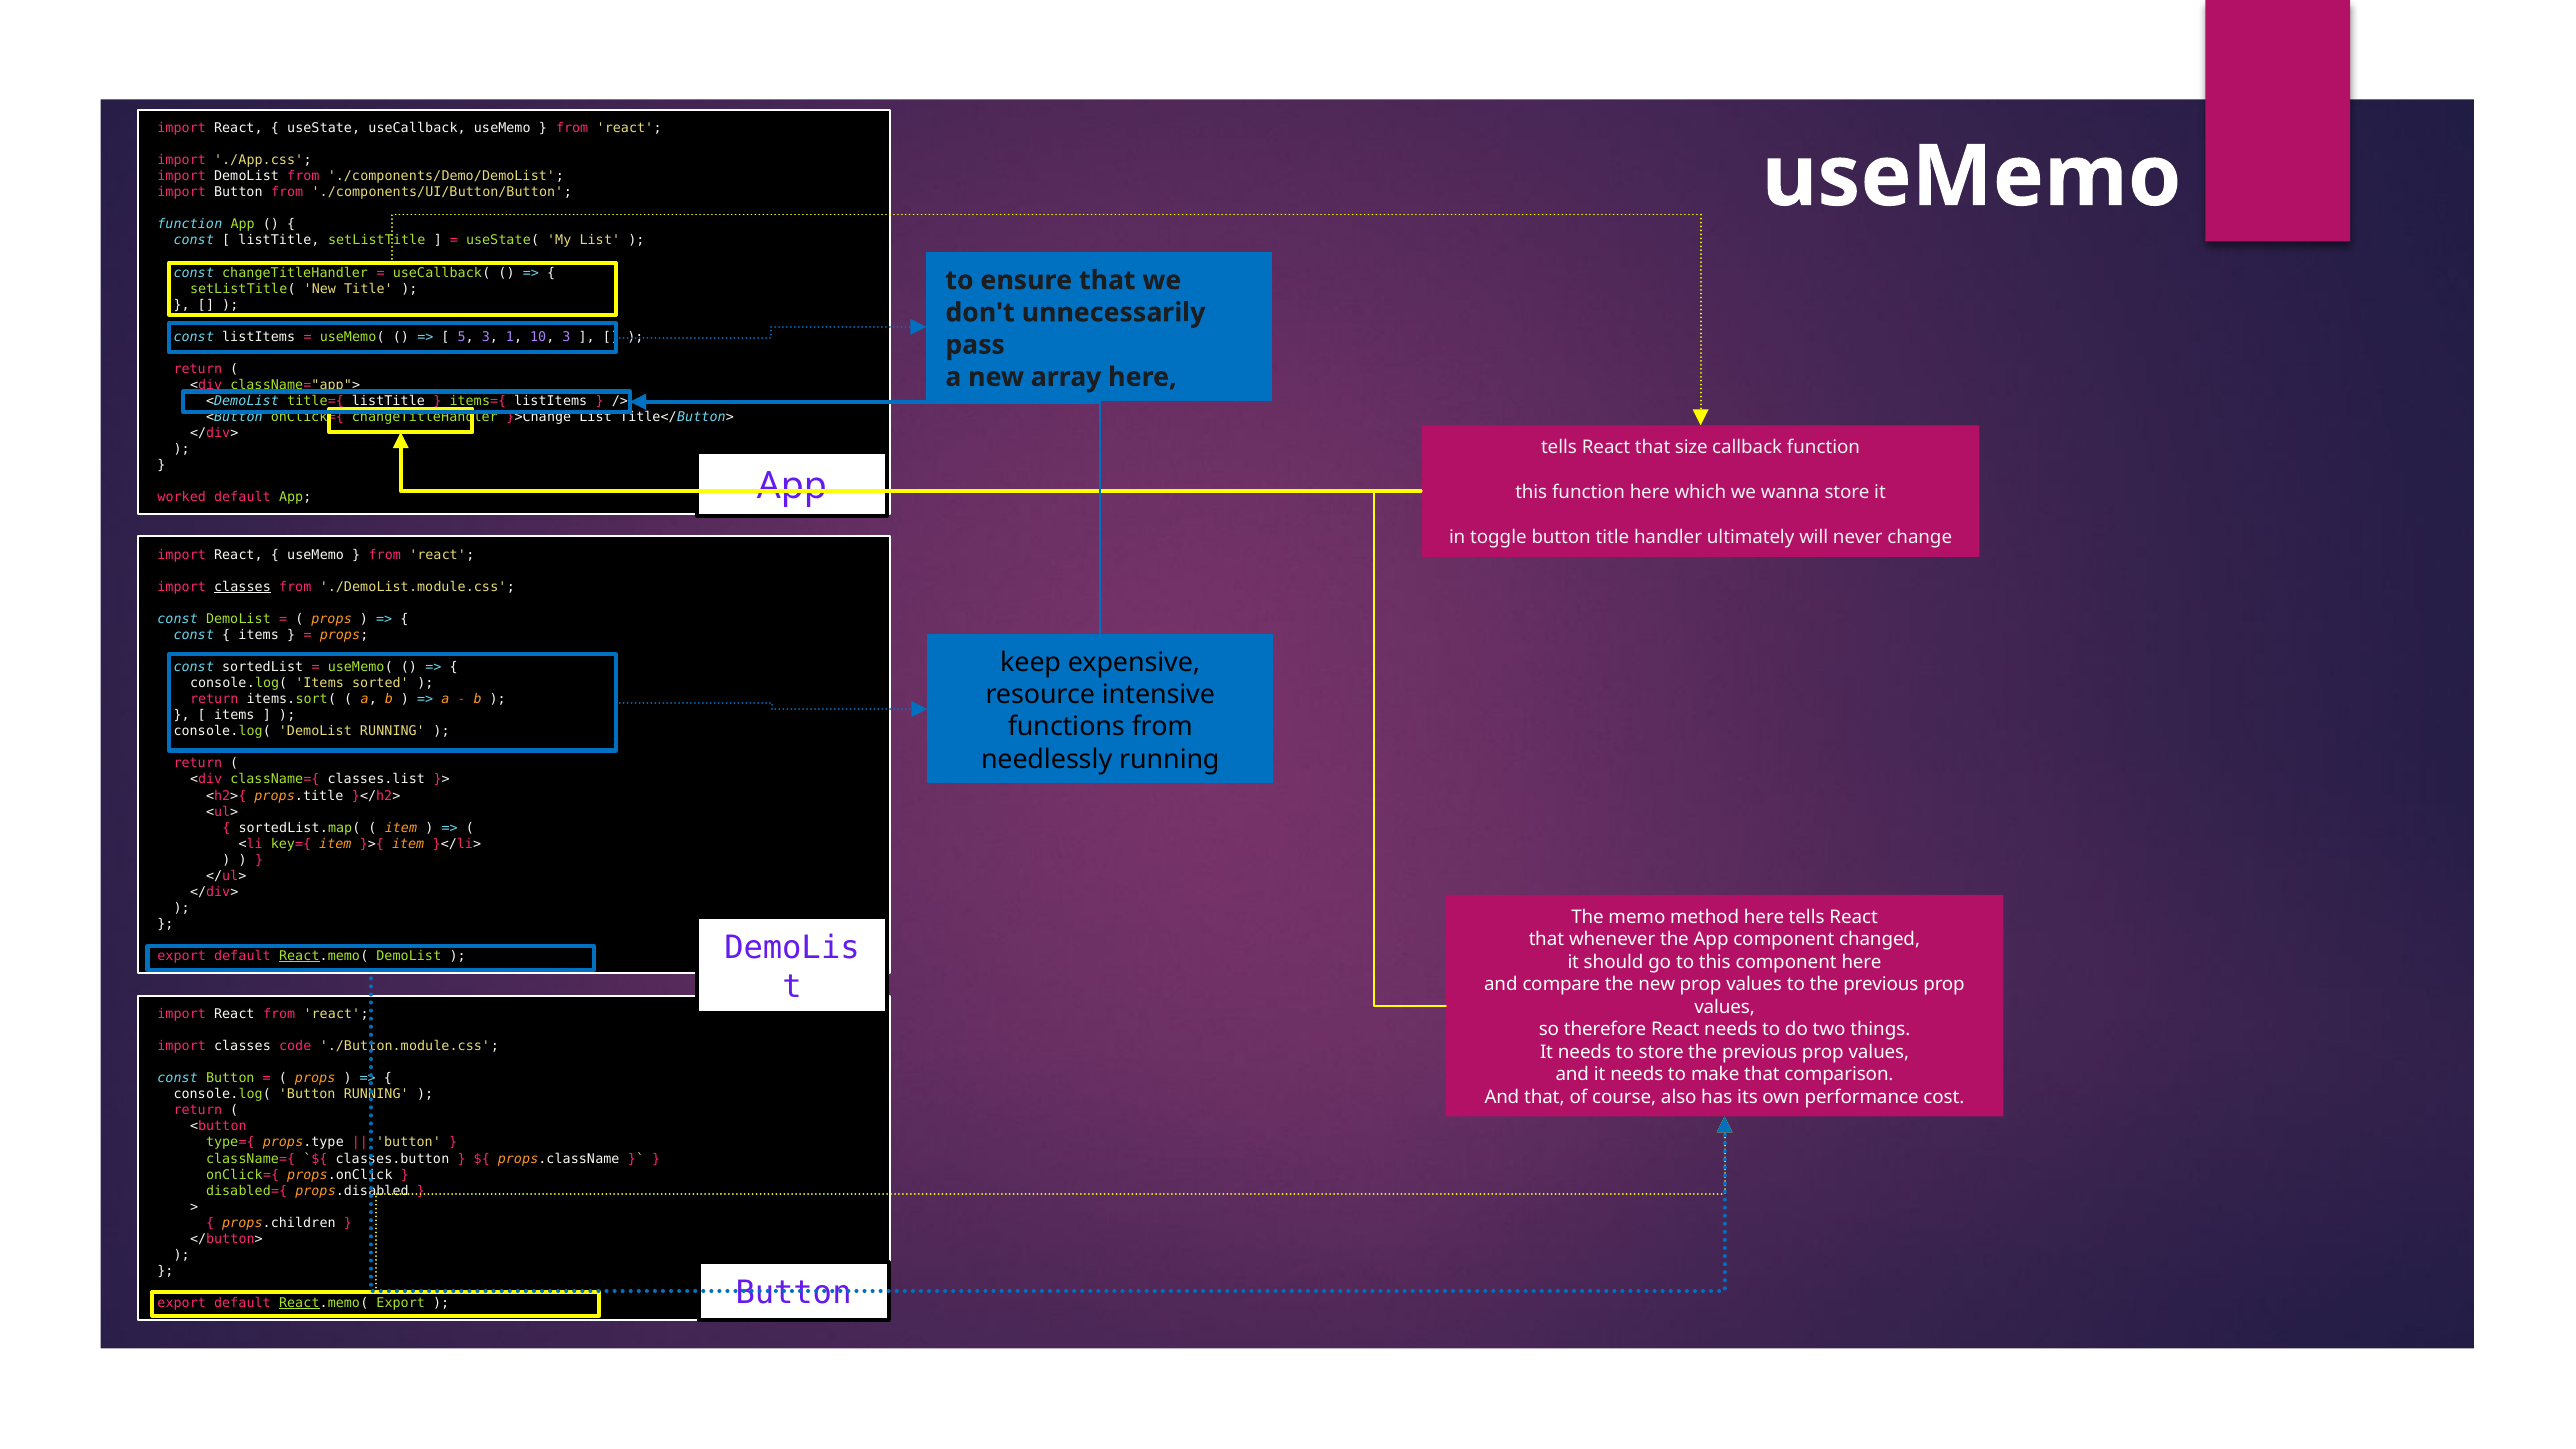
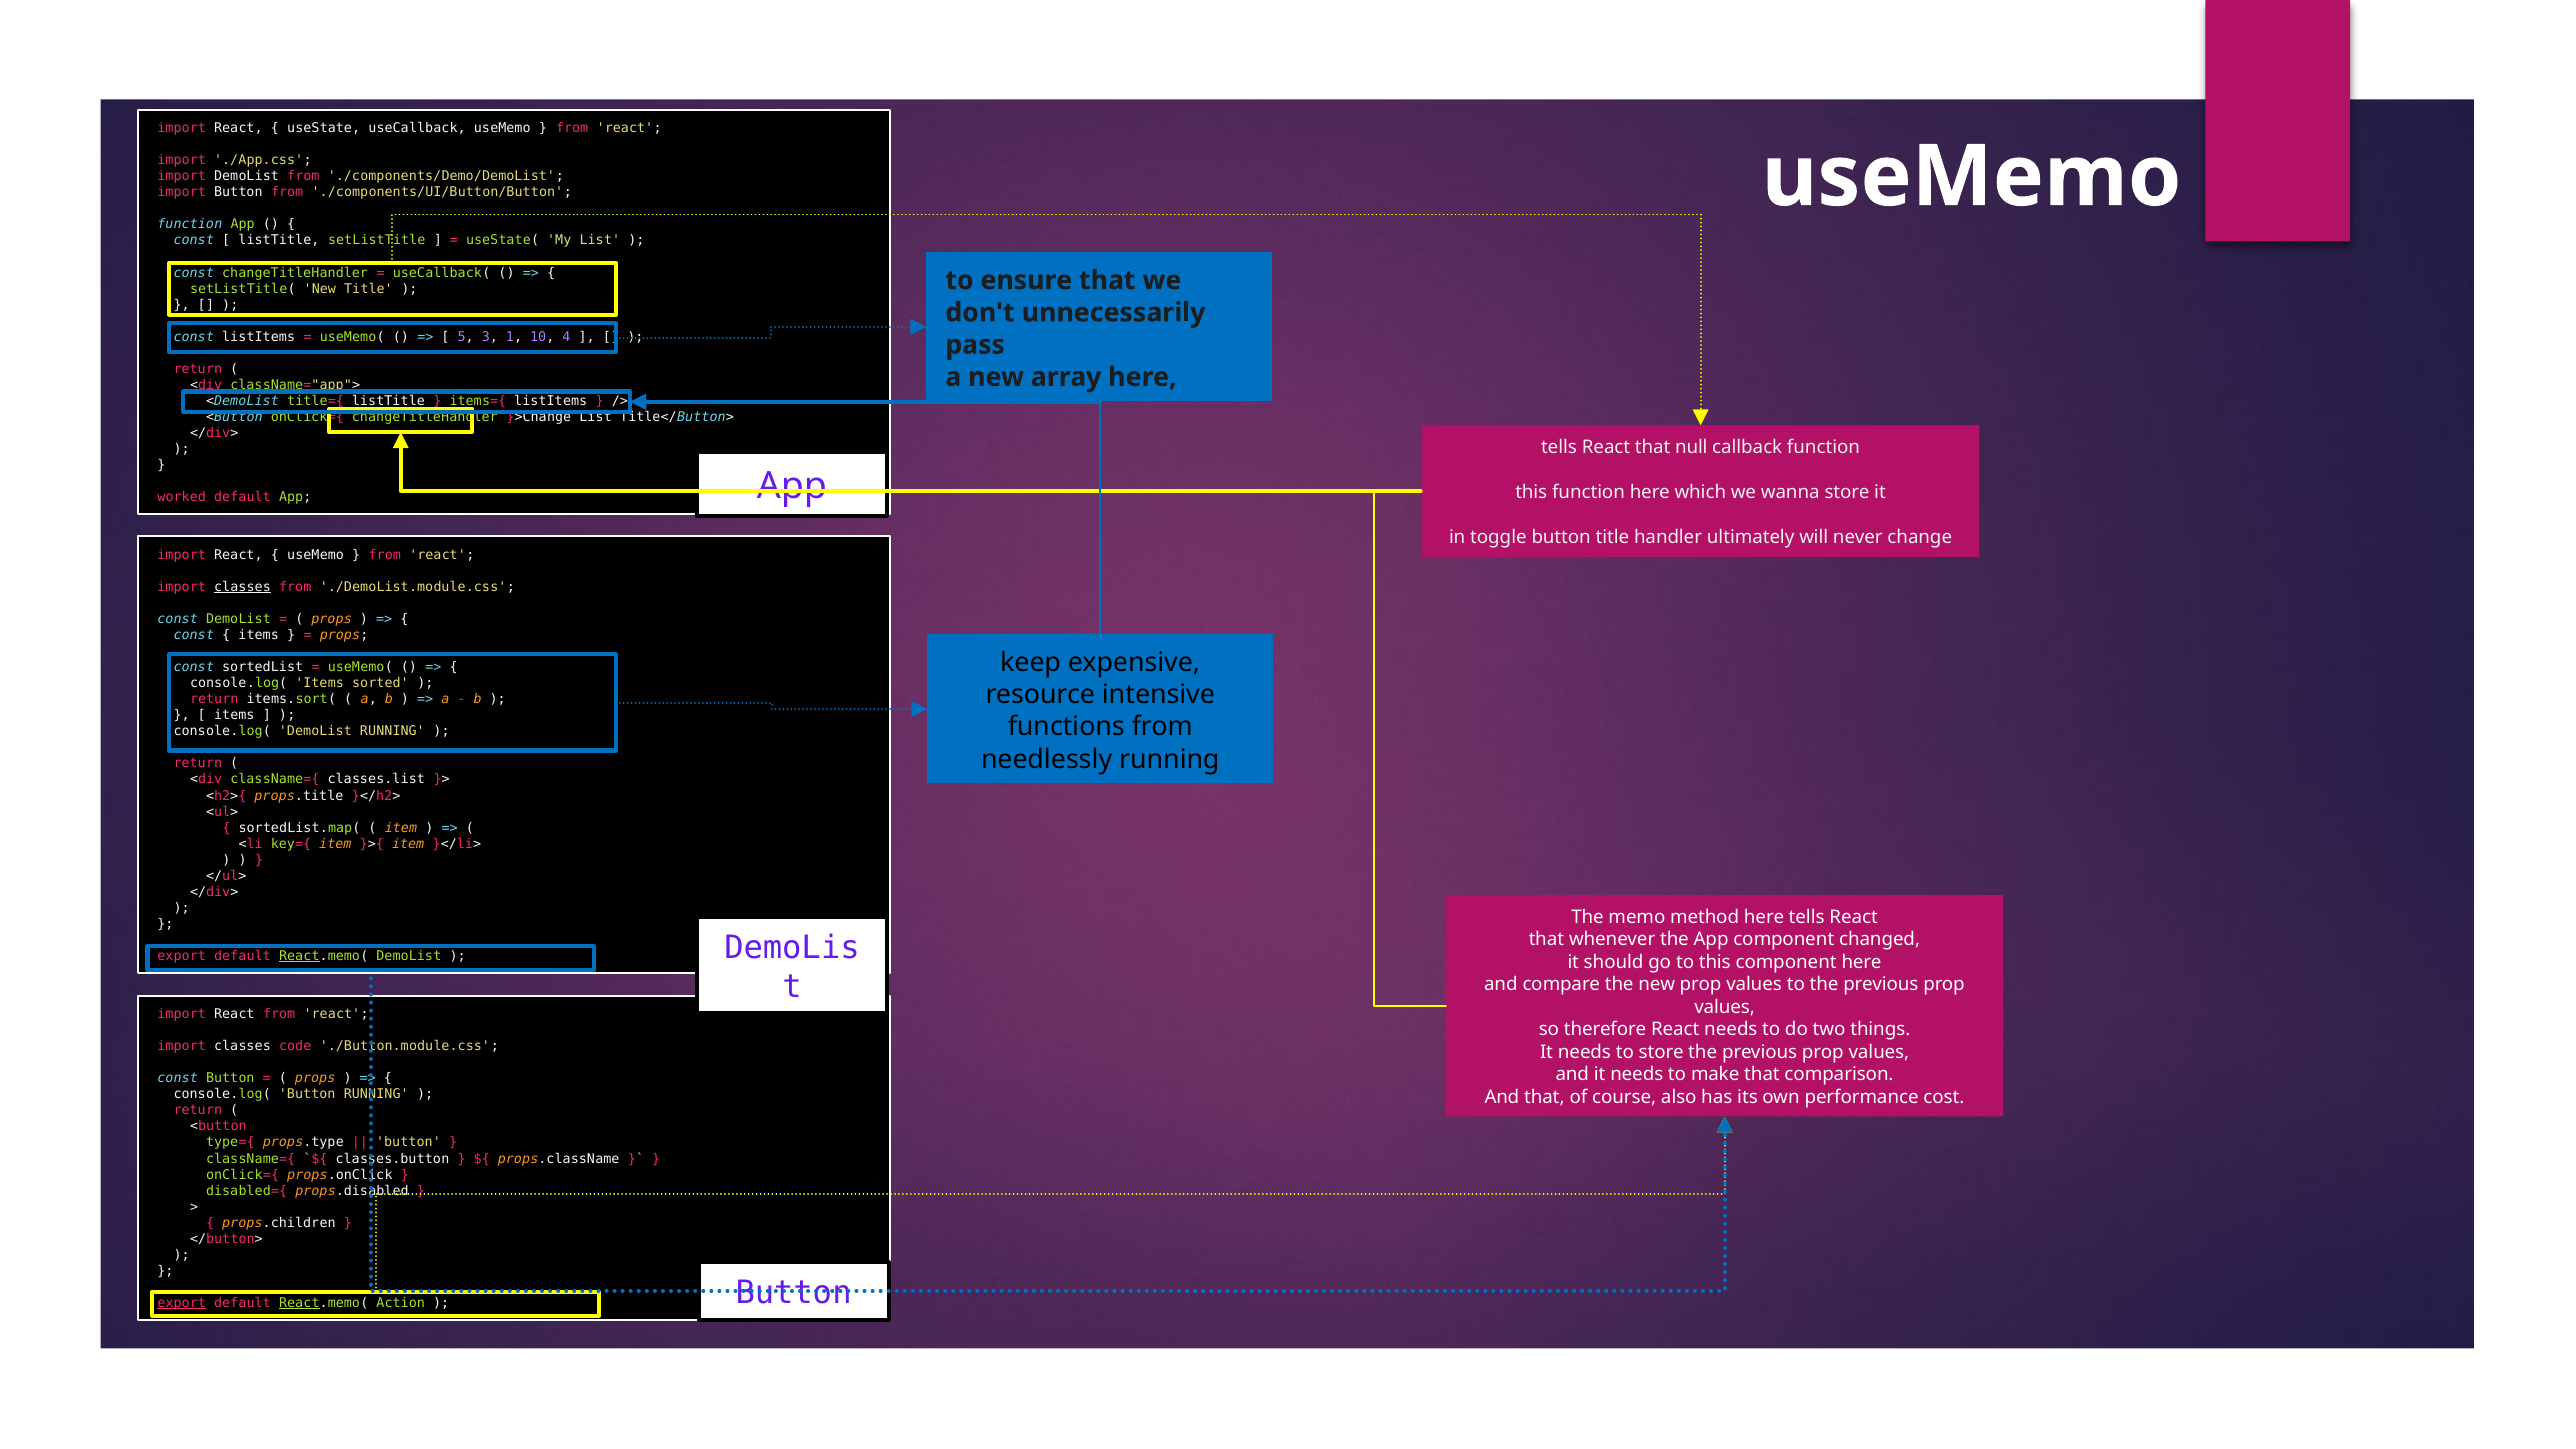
10 3: 3 -> 4
size: size -> null
export at (182, 1303) underline: none -> present
React.memo( Export: Export -> Action
